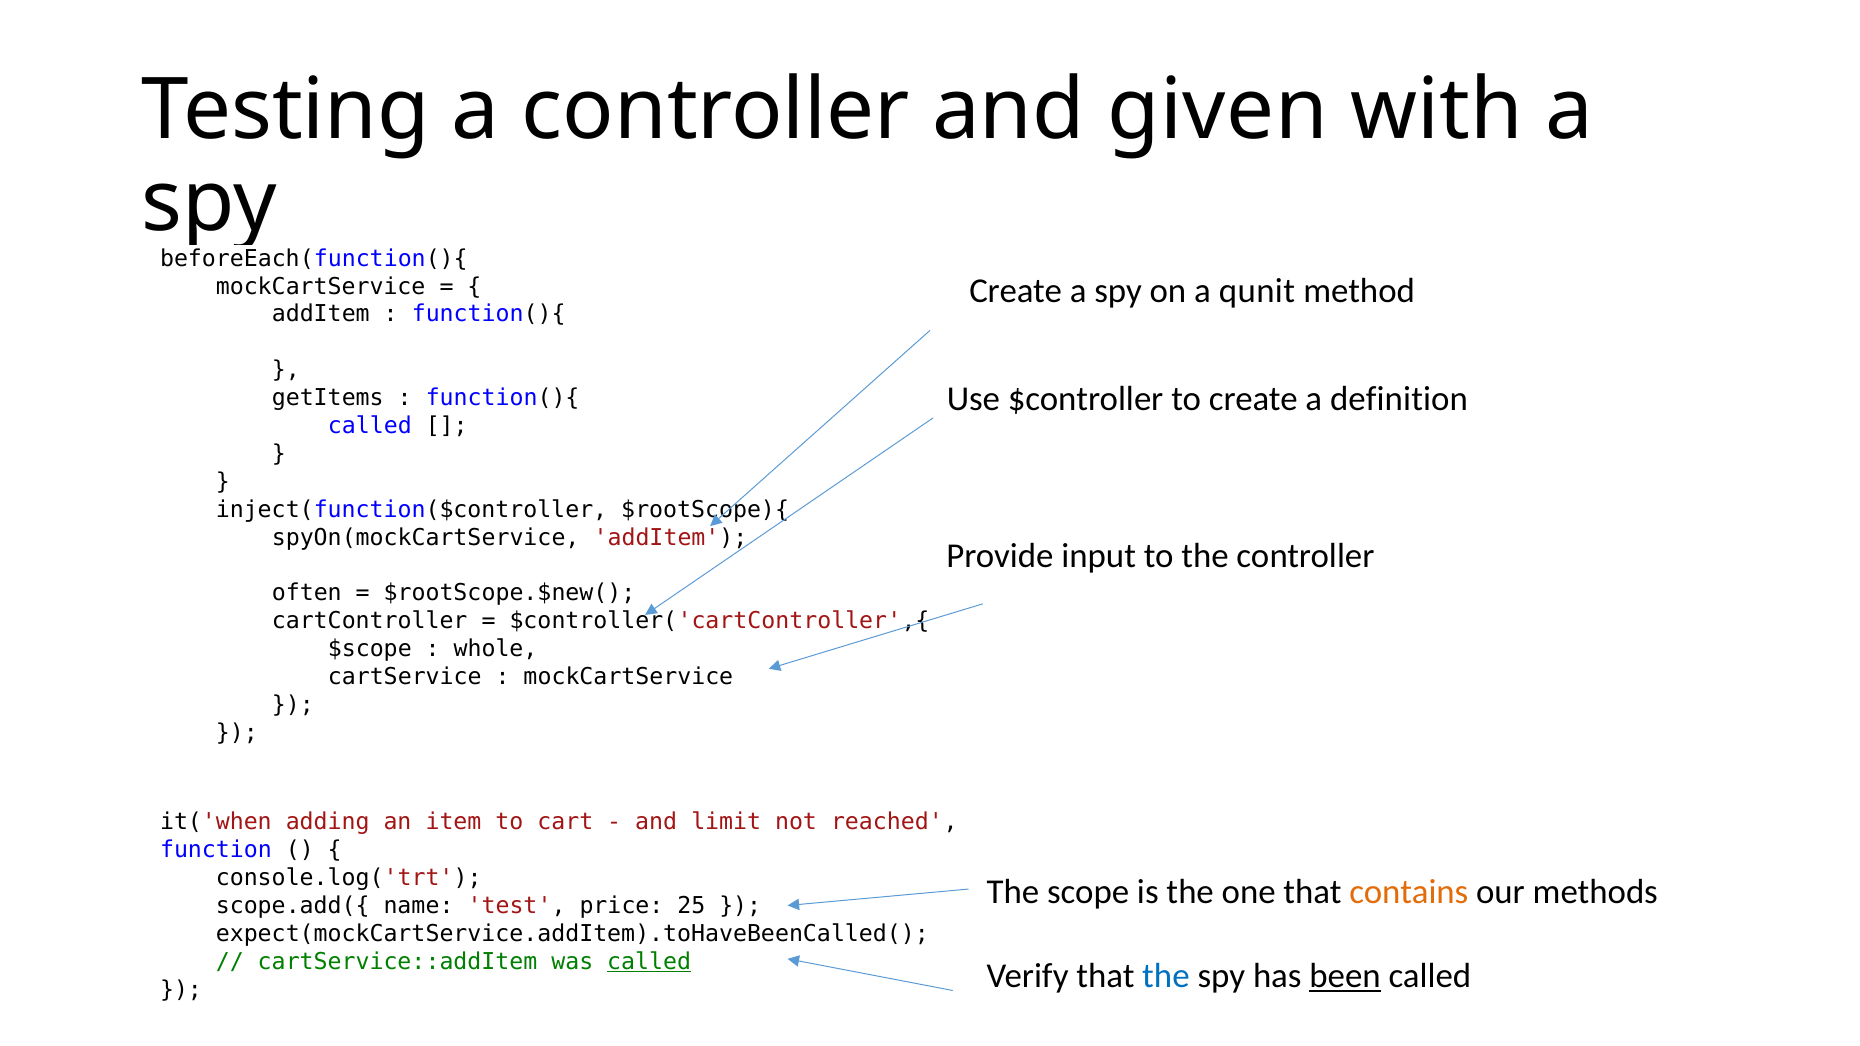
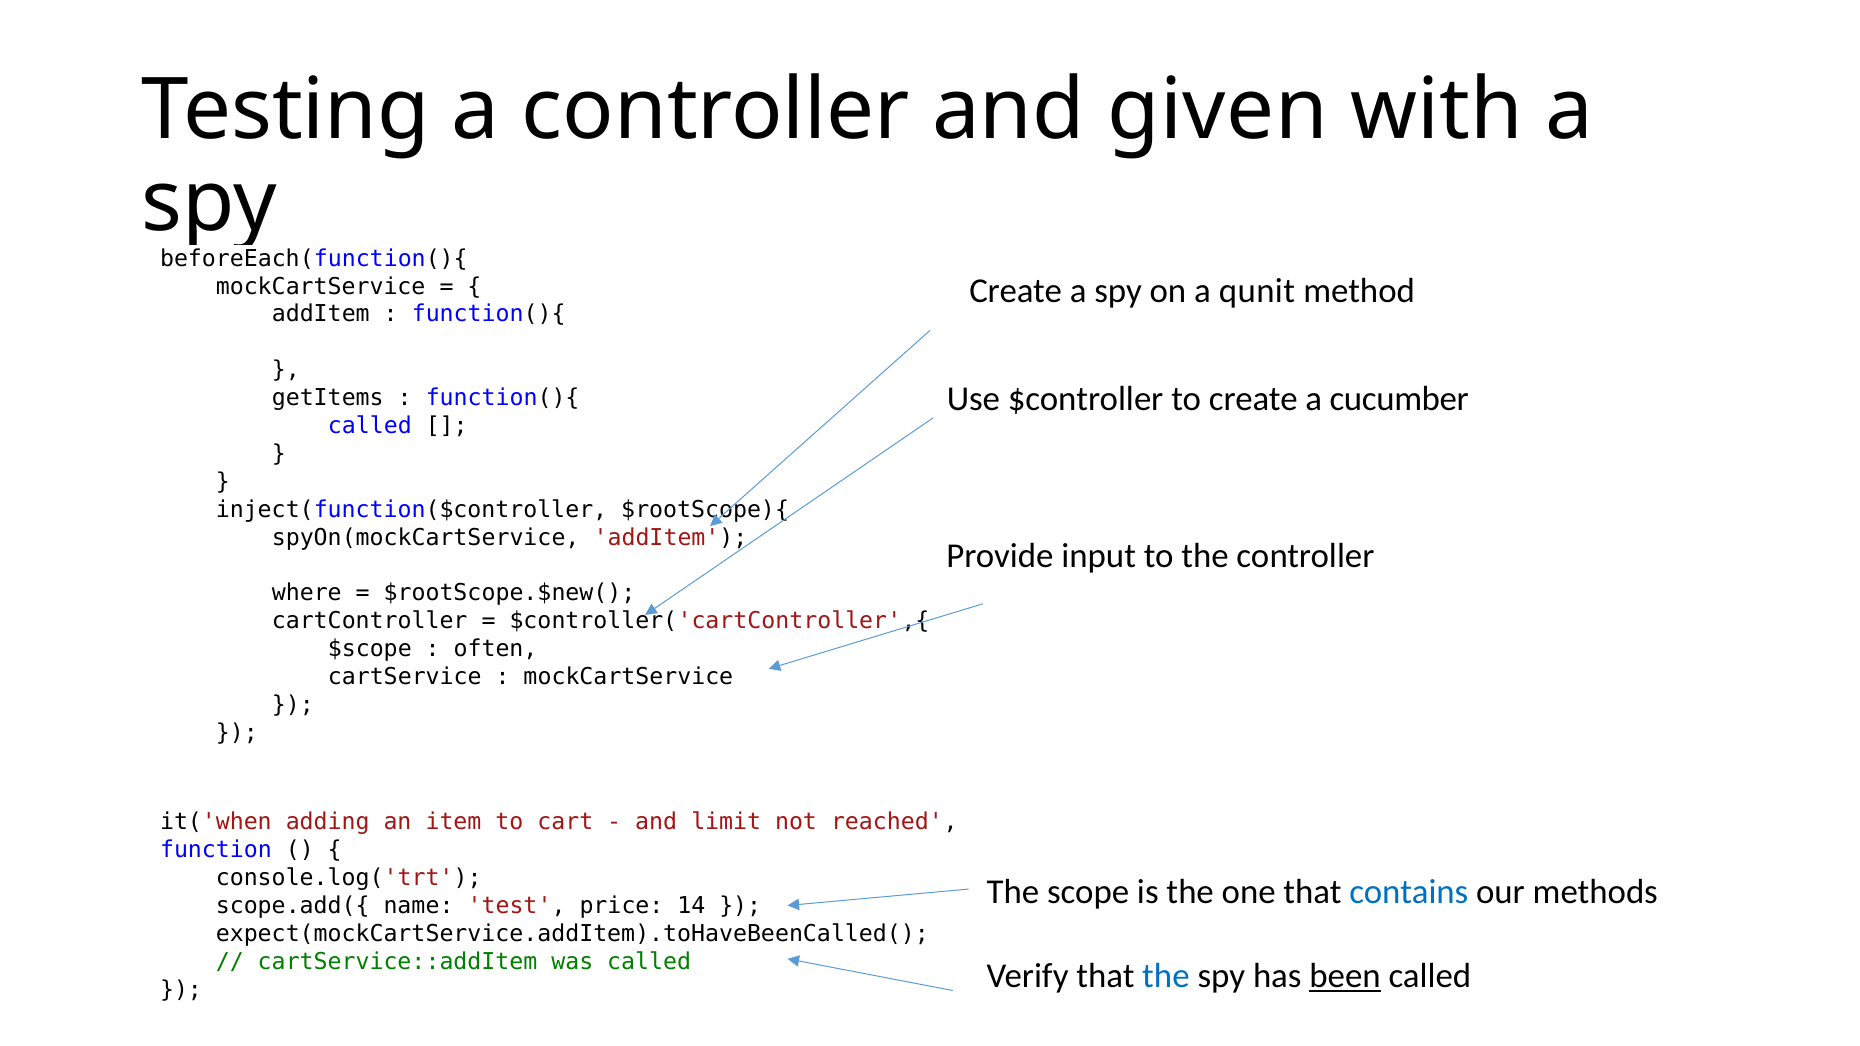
definition: definition -> cucumber
often: often -> where
whole: whole -> often
contains colour: orange -> blue
25: 25 -> 14
called at (649, 962) underline: present -> none
